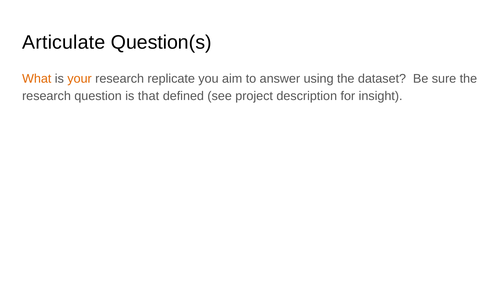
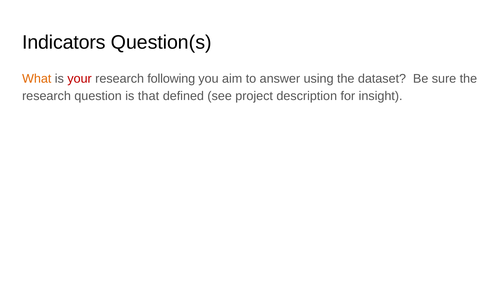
Articulate: Articulate -> Indicators
your colour: orange -> red
replicate: replicate -> following
